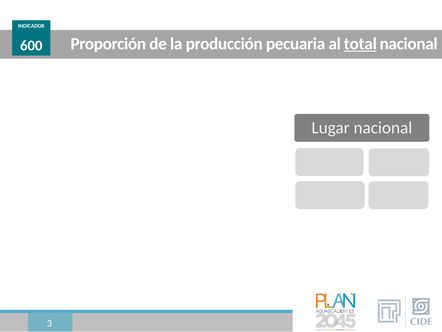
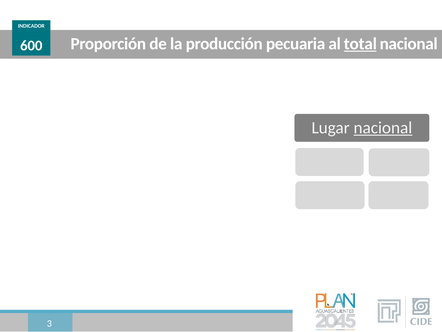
nacional at (383, 128) underline: none -> present
